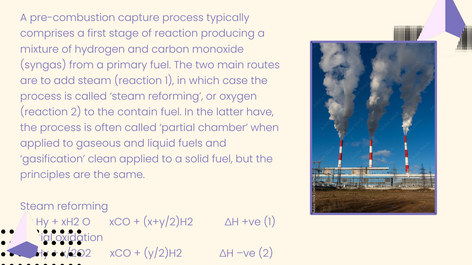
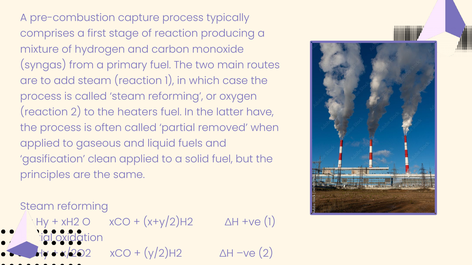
contain: contain -> heaters
chamber: chamber -> removed
